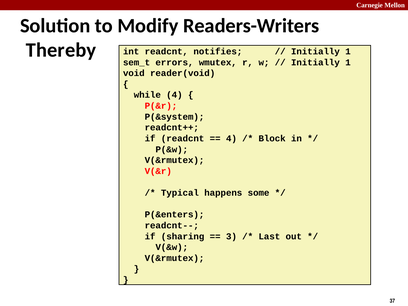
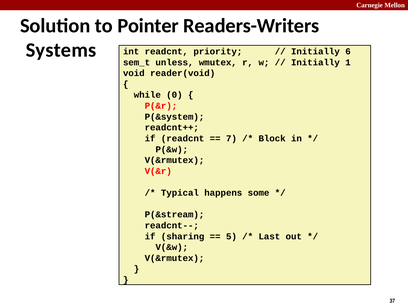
Modify: Modify -> Pointer
Thereby: Thereby -> Systems
notifies: notifies -> priority
1 at (348, 51): 1 -> 6
errors: errors -> unless
while 4: 4 -> 0
4 at (231, 138): 4 -> 7
P(&enters: P(&enters -> P(&stream
3: 3 -> 5
